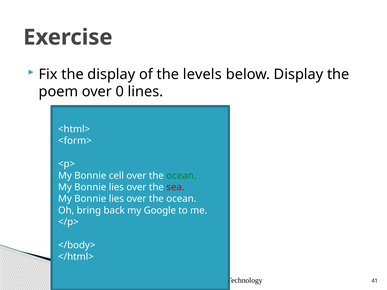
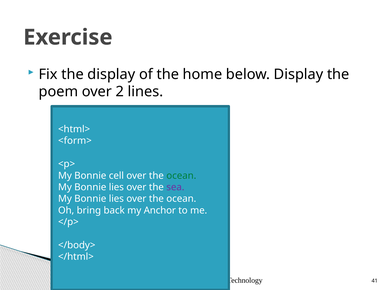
levels: levels -> home
0: 0 -> 2
sea colour: red -> purple
Google: Google -> Anchor
